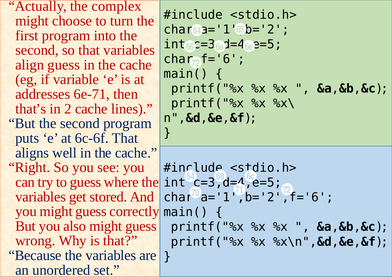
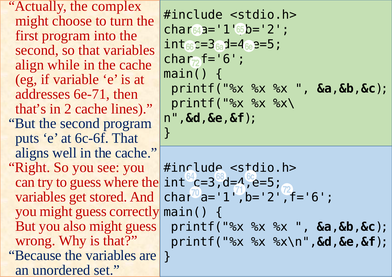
align guess: guess -> while
